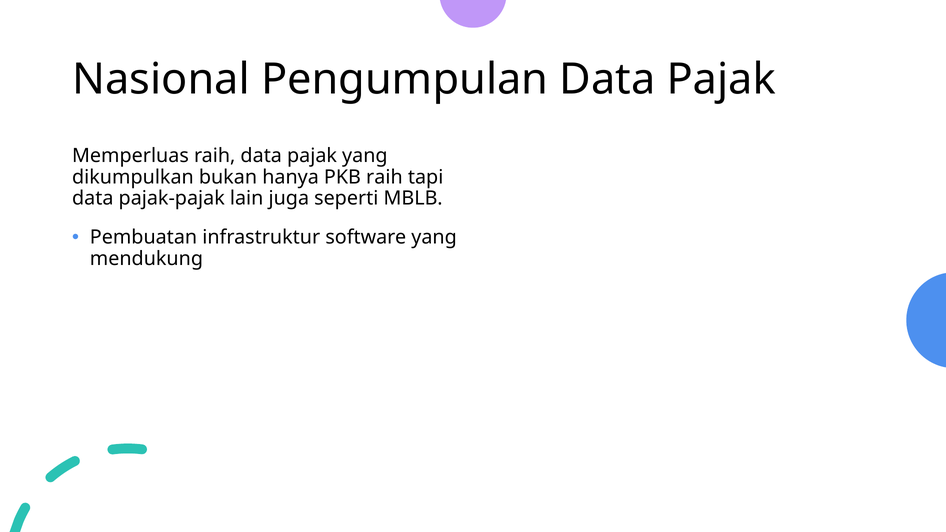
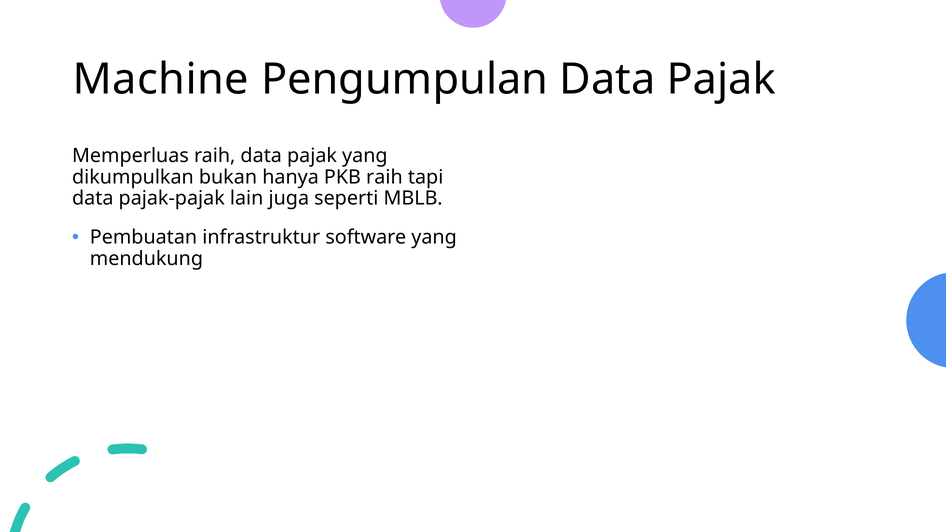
Nasional: Nasional -> Machine
